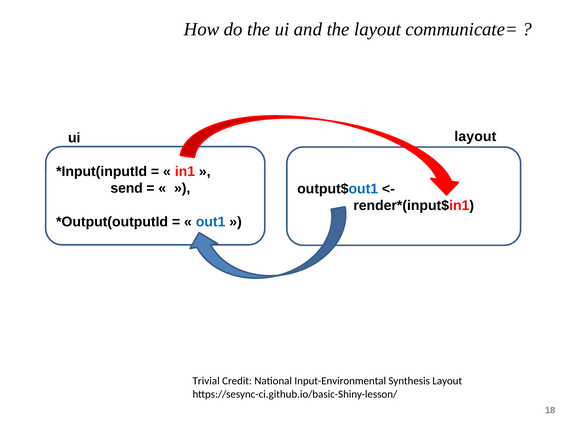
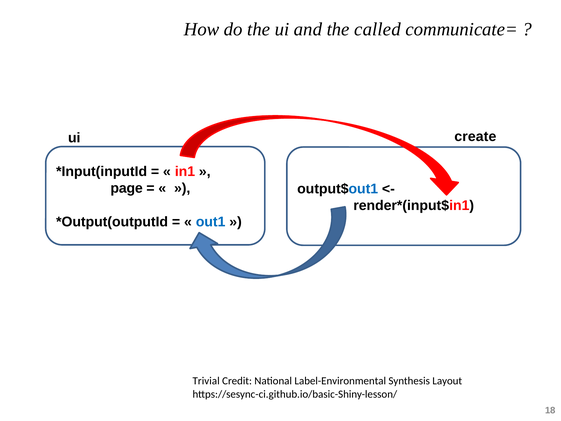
the layout: layout -> called
ui layout: layout -> create
send: send -> page
Input-Environmental: Input-Environmental -> Label-Environmental
